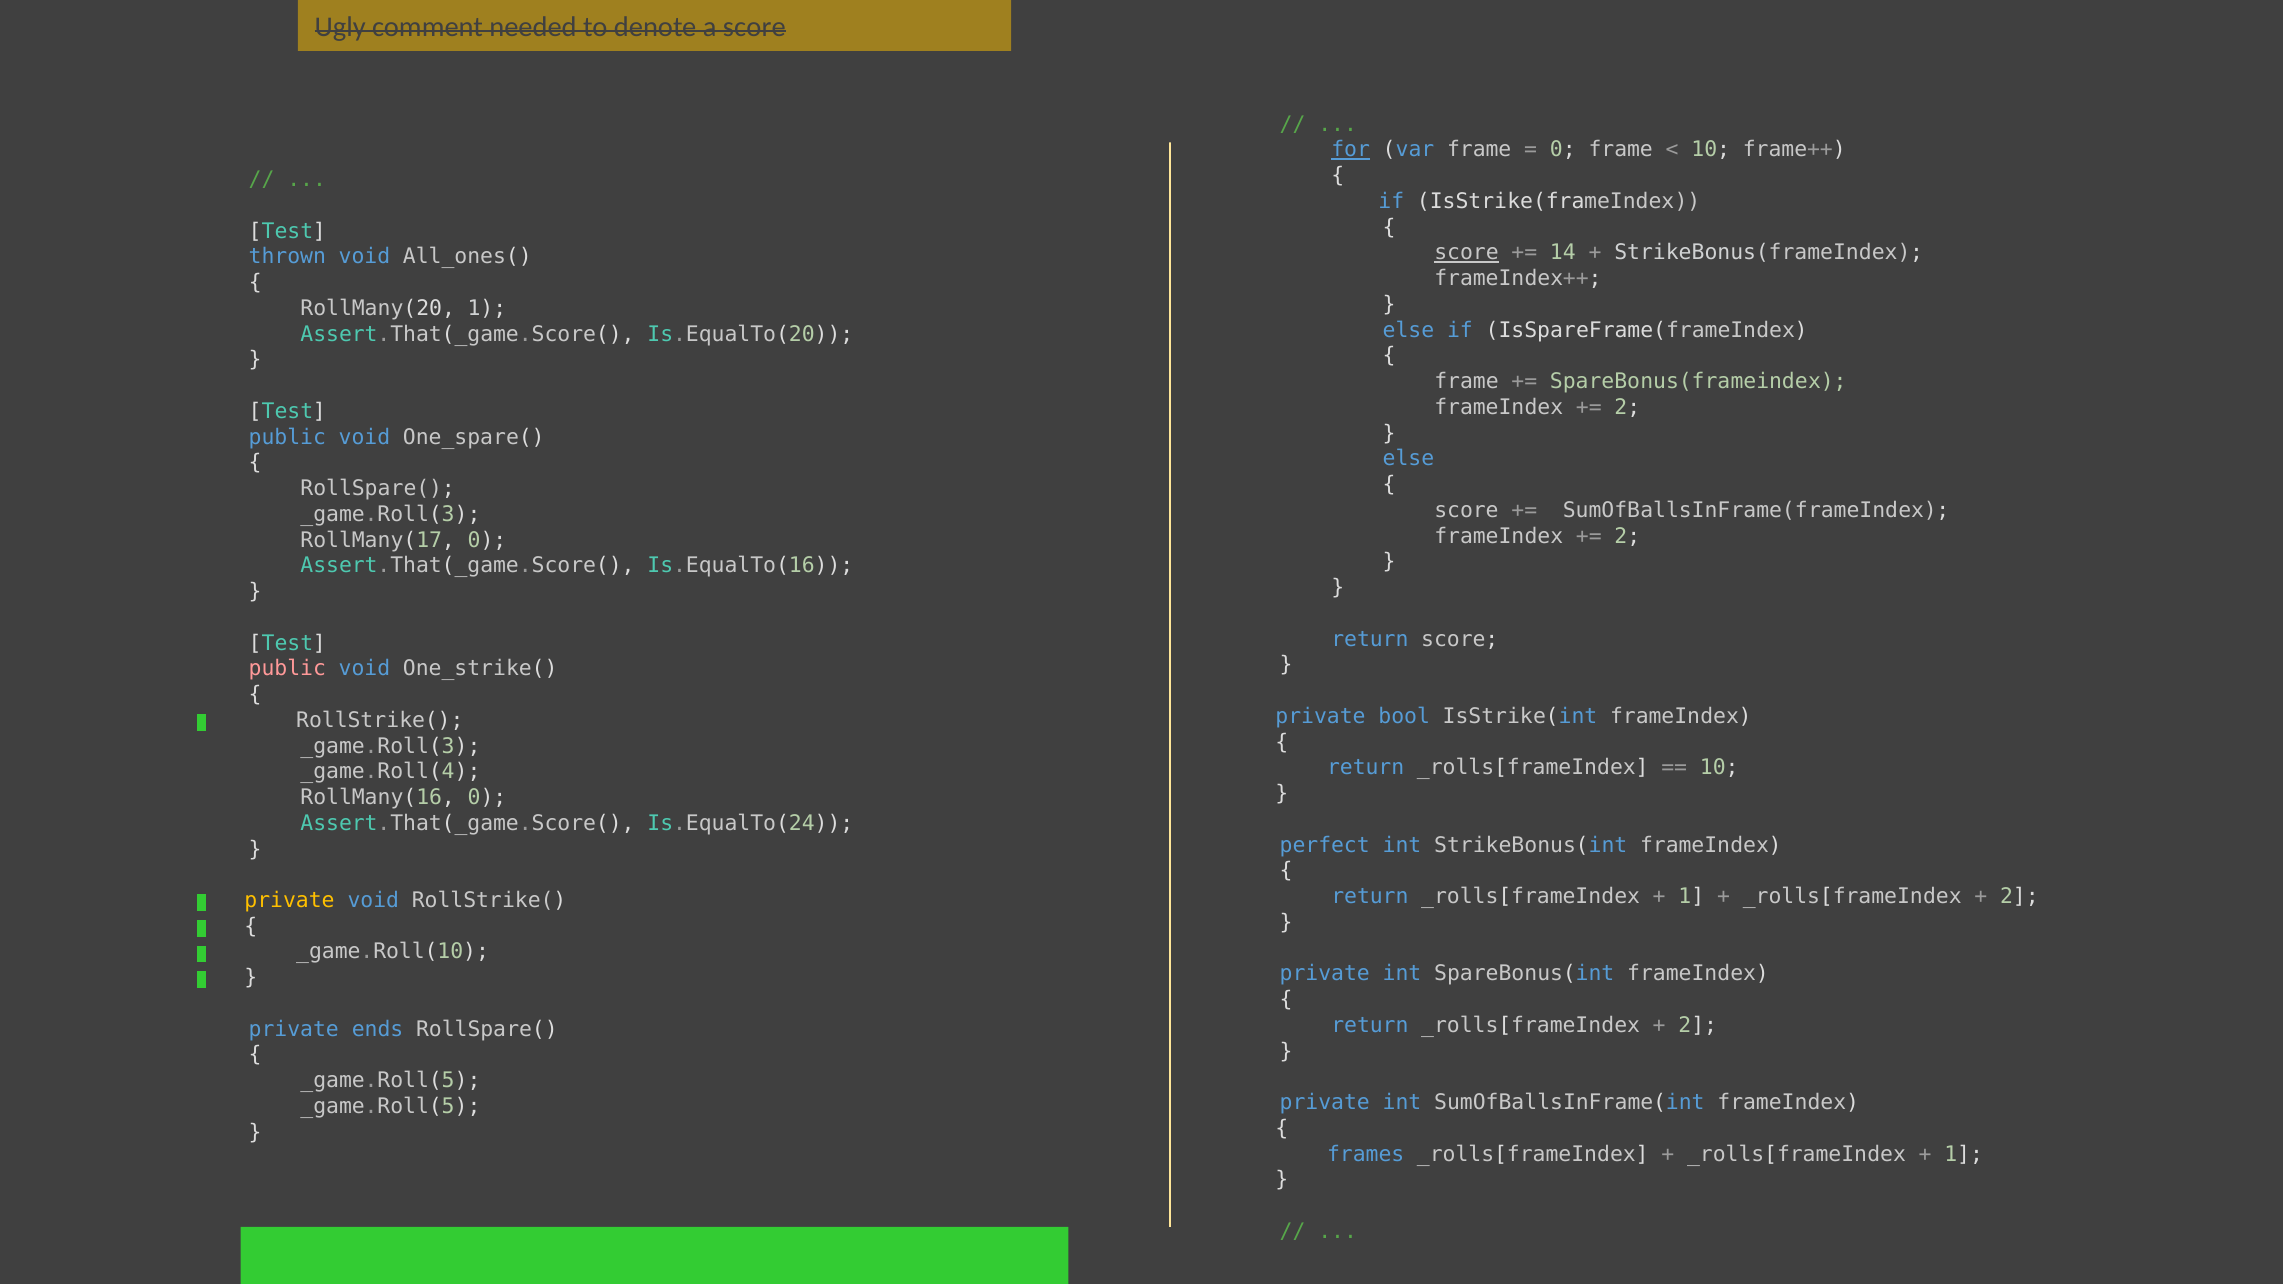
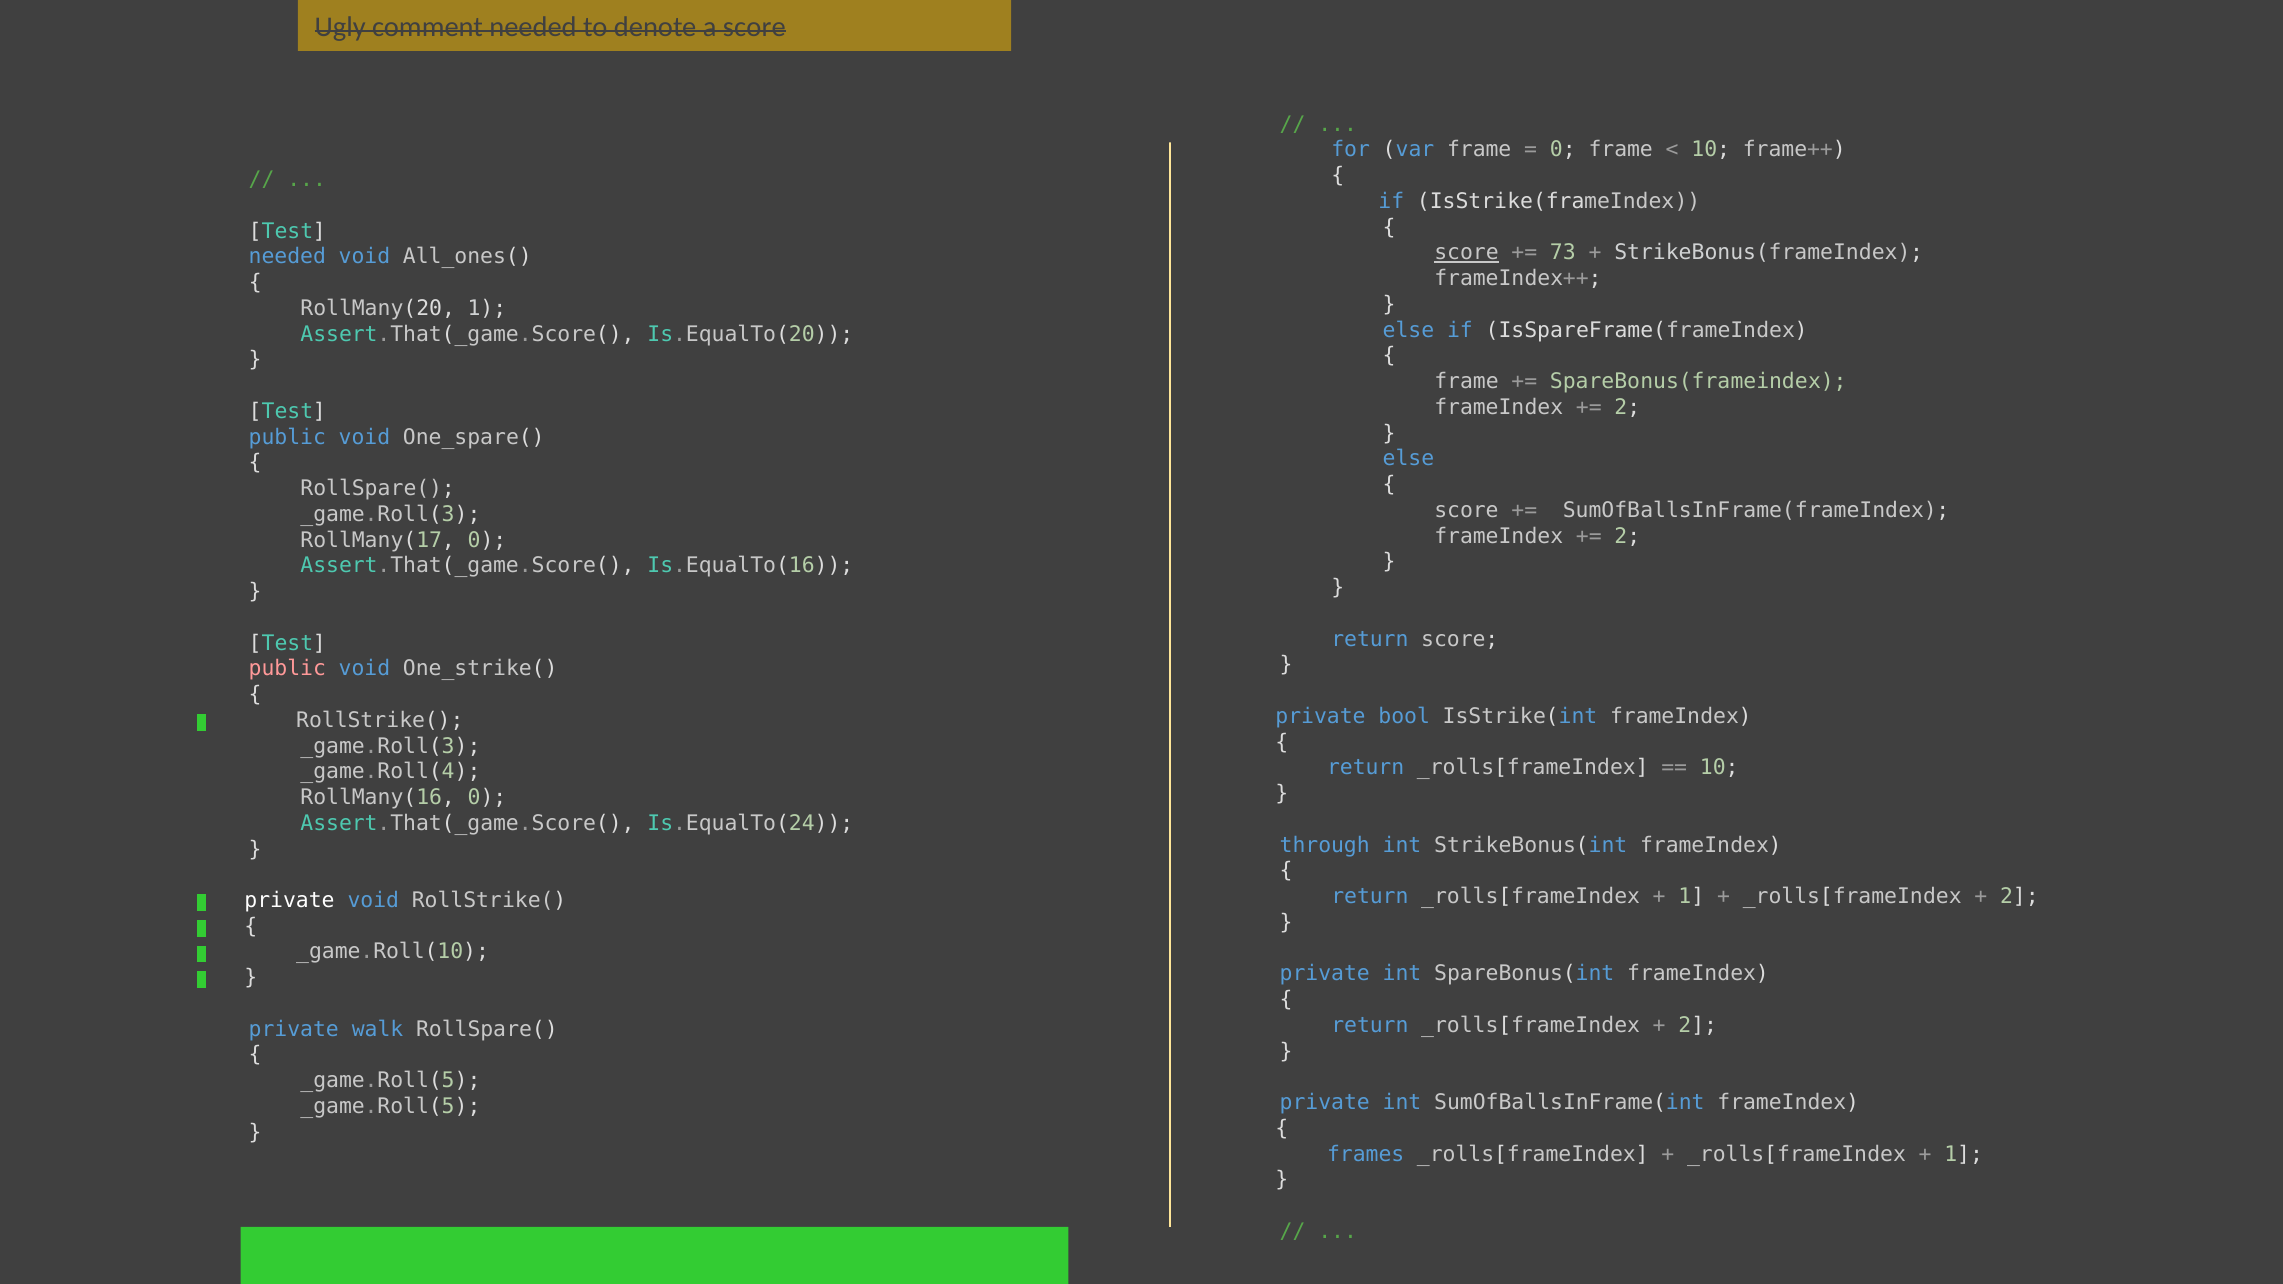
for underline: present -> none
14: 14 -> 73
thrown at (287, 257): thrown -> needed
perfect: perfect -> through
private at (290, 901) colour: yellow -> white
ends: ends -> walk
